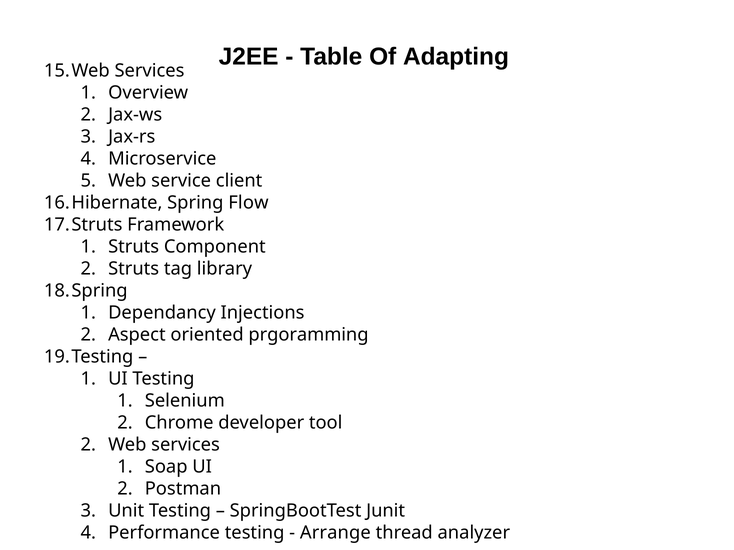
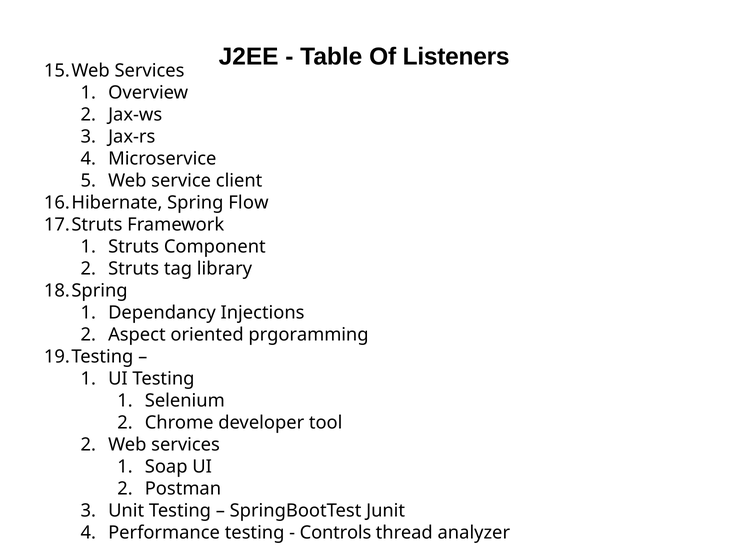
Adapting: Adapting -> Listeners
Arrange: Arrange -> Controls
